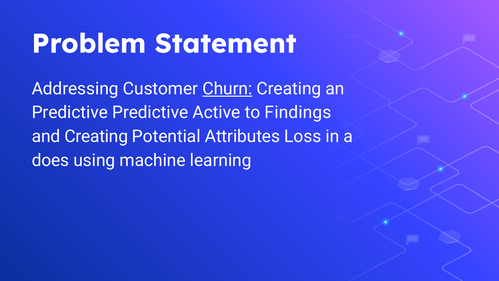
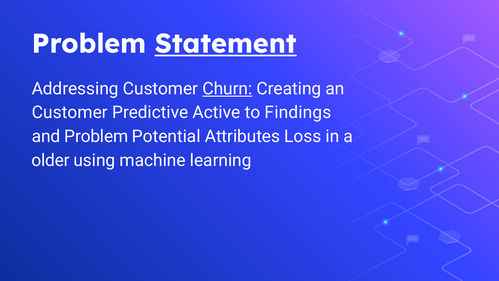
Statement underline: none -> present
Predictive at (70, 112): Predictive -> Customer
and Creating: Creating -> Problem
does: does -> older
